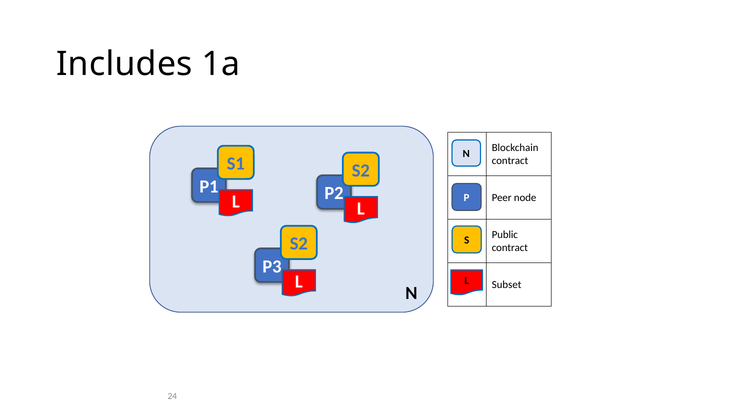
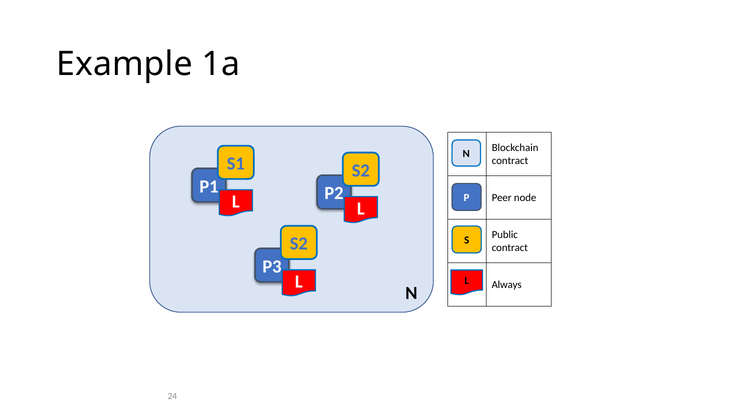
Includes: Includes -> Example
Subset: Subset -> Always
